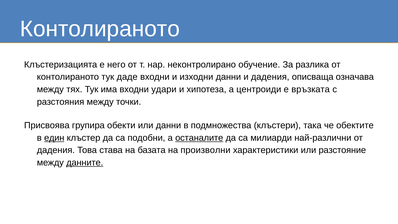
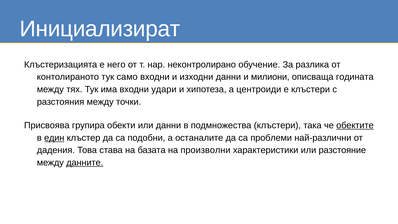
Контолираното at (100, 29): Контолираното -> Инициализират
даде: даде -> само
и дадения: дадения -> милиони
означава: означава -> годината
е връзката: връзката -> клъстери
обектите underline: none -> present
останалите underline: present -> none
милиарди: милиарди -> проблеми
